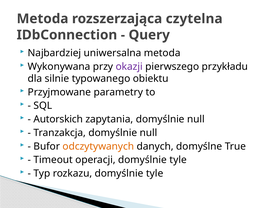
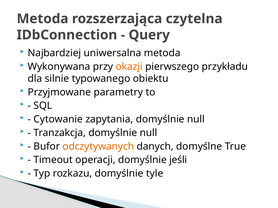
okazji colour: purple -> orange
Autorskich: Autorskich -> Cytowanie
operacji domyślnie tyle: tyle -> jeśli
